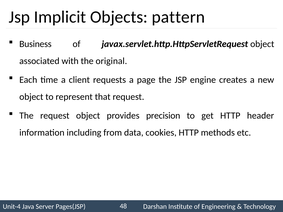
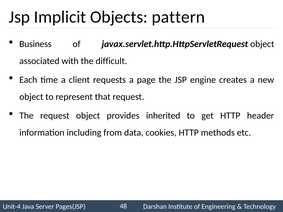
original: original -> difficult
precision: precision -> inherited
